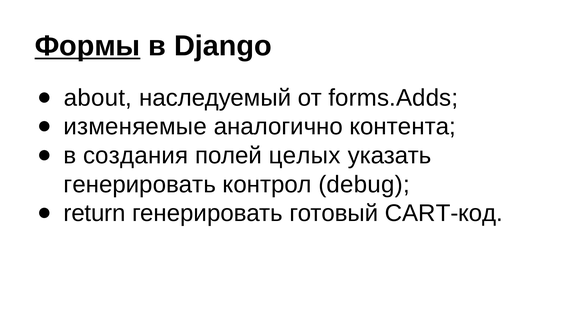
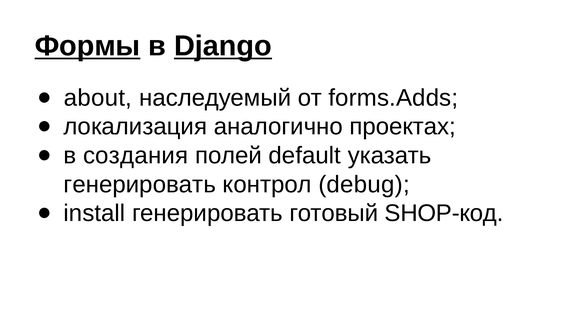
Django underline: none -> present
изменяемые: изменяемые -> локализация
контента: контента -> проектах
целых: целых -> default
return: return -> install
CART-код: CART-код -> SHOP-код
